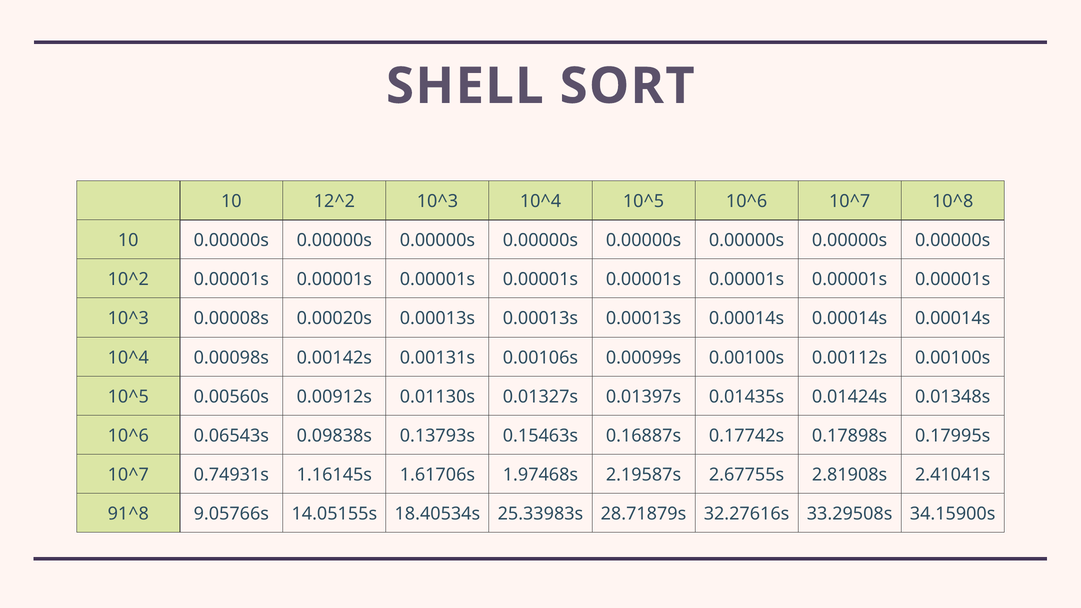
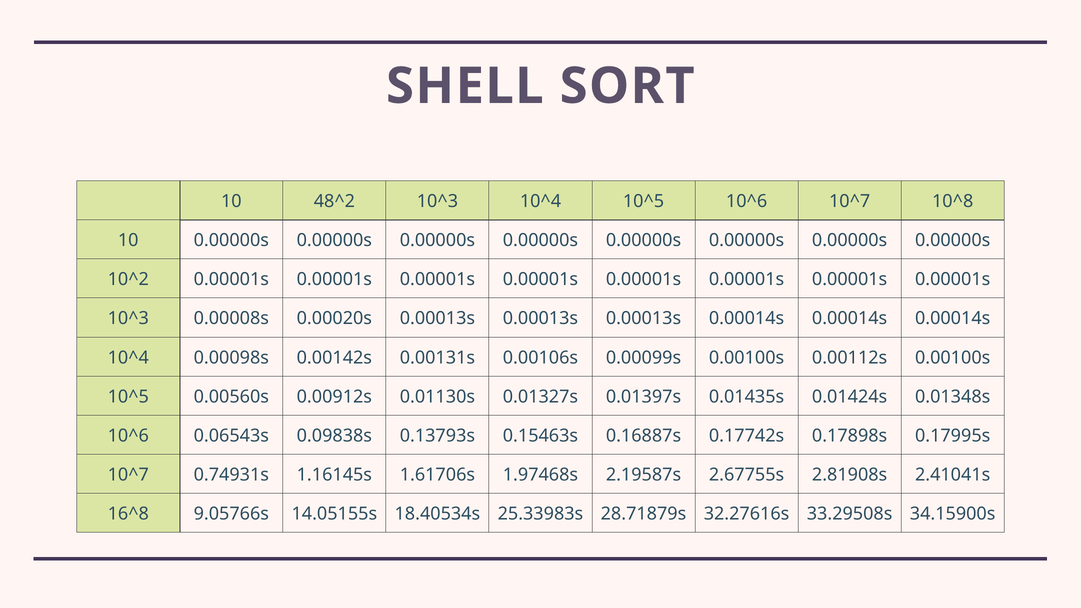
12^2: 12^2 -> 48^2
91^8: 91^8 -> 16^8
